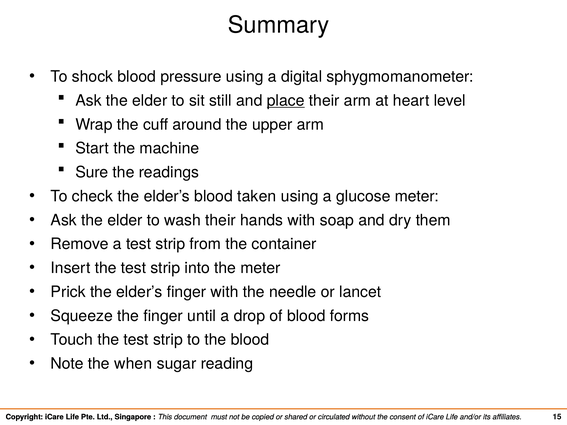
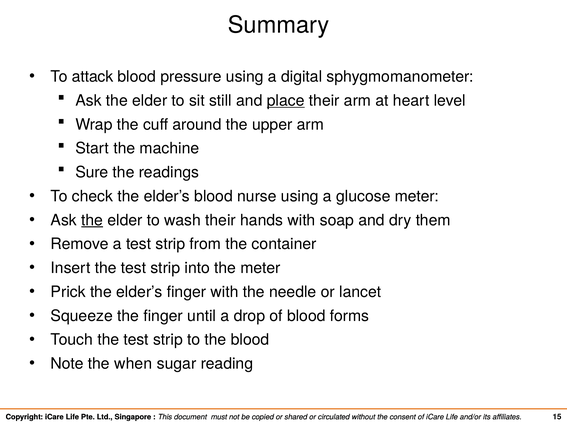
shock: shock -> attack
taken: taken -> nurse
the at (92, 220) underline: none -> present
